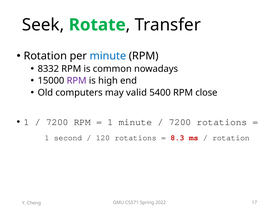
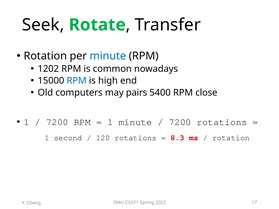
8332: 8332 -> 1202
RPM at (77, 81) colour: purple -> blue
valid: valid -> pairs
